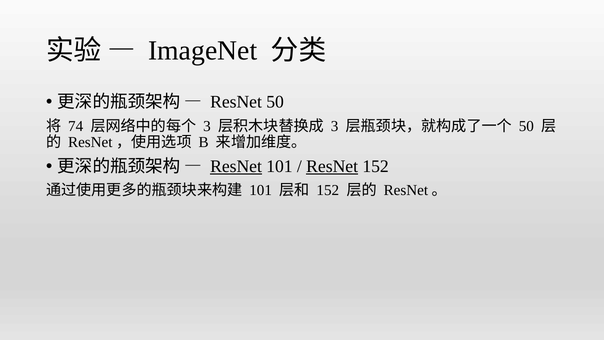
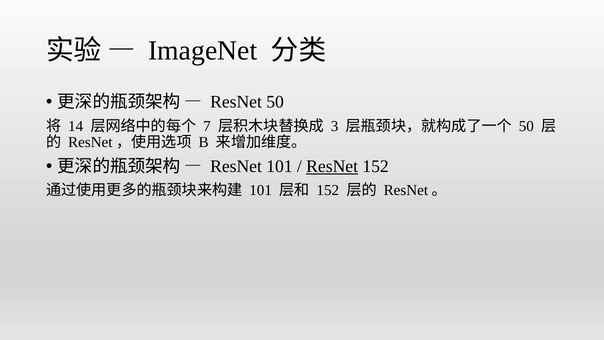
74: 74 -> 14
3 at (207, 126): 3 -> 7
ResNet at (236, 166) underline: present -> none
